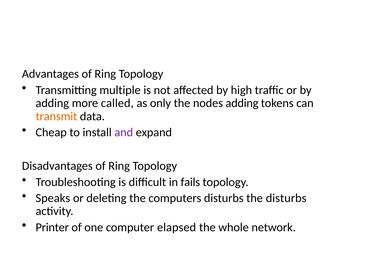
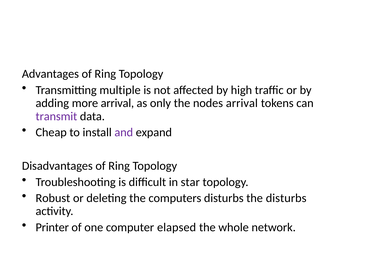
more called: called -> arrival
nodes adding: adding -> arrival
transmit colour: orange -> purple
fails: fails -> star
Speaks: Speaks -> Robust
